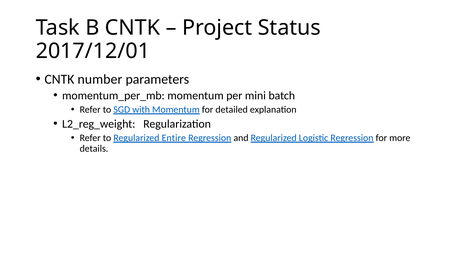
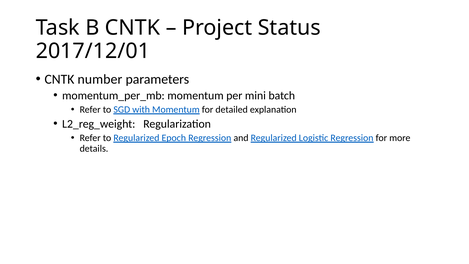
Entire: Entire -> Epoch
